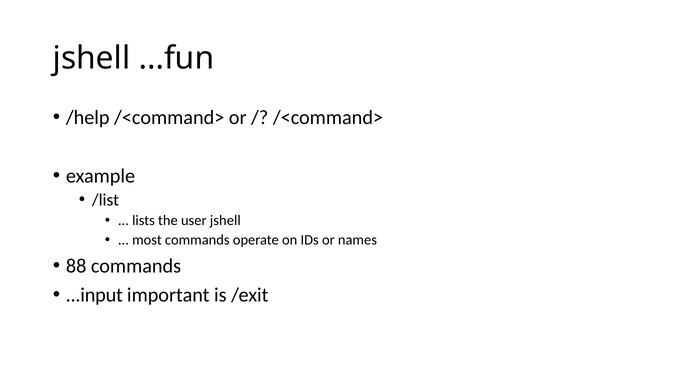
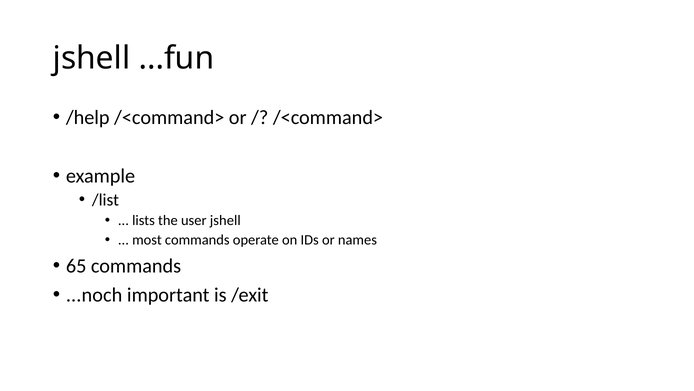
88: 88 -> 65
...input: ...input -> ...noch
